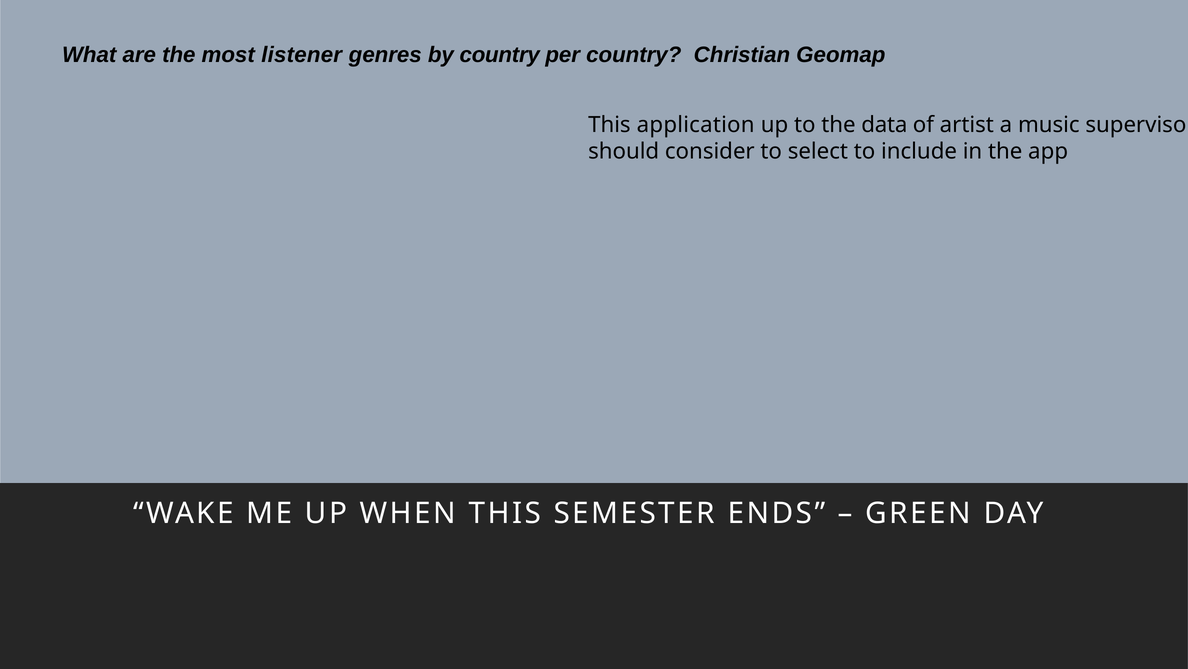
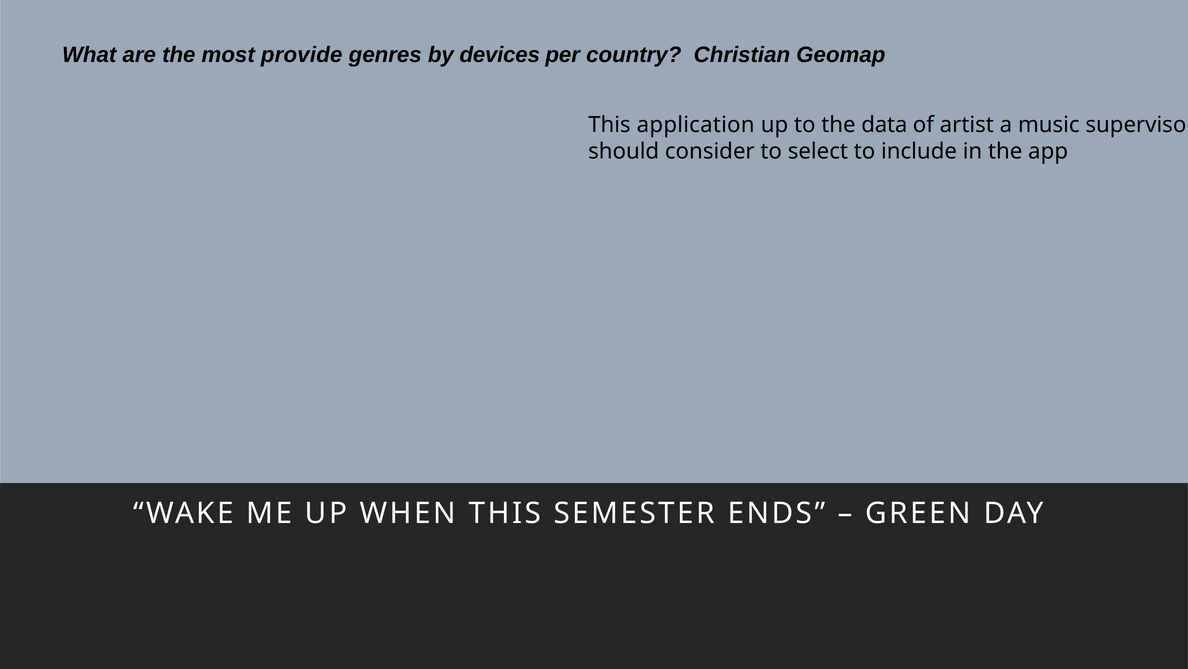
listener: listener -> provide
by country: country -> devices
